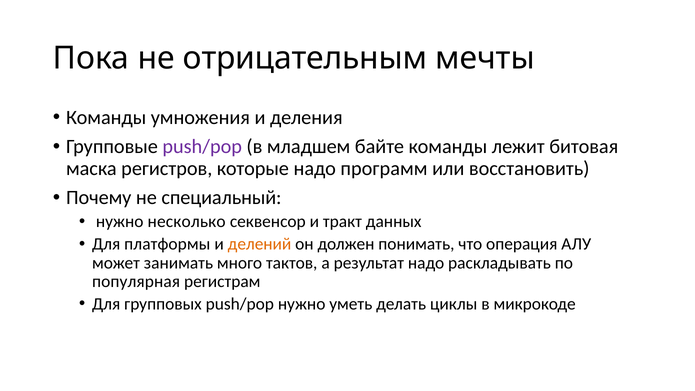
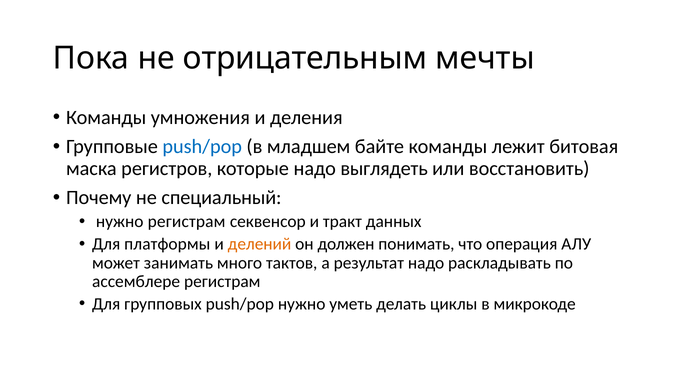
push/pop at (202, 147) colour: purple -> blue
программ: программ -> выглядеть
нужно несколько: несколько -> регистрам
популярная: популярная -> ассемблере
